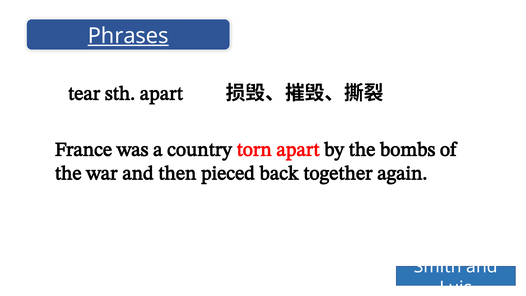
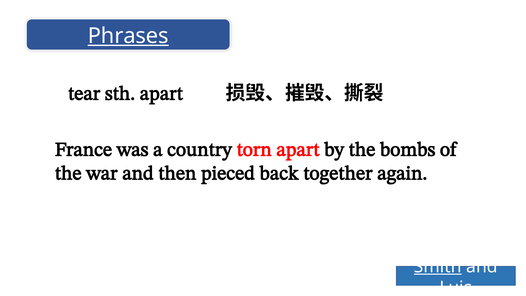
Smith underline: none -> present
